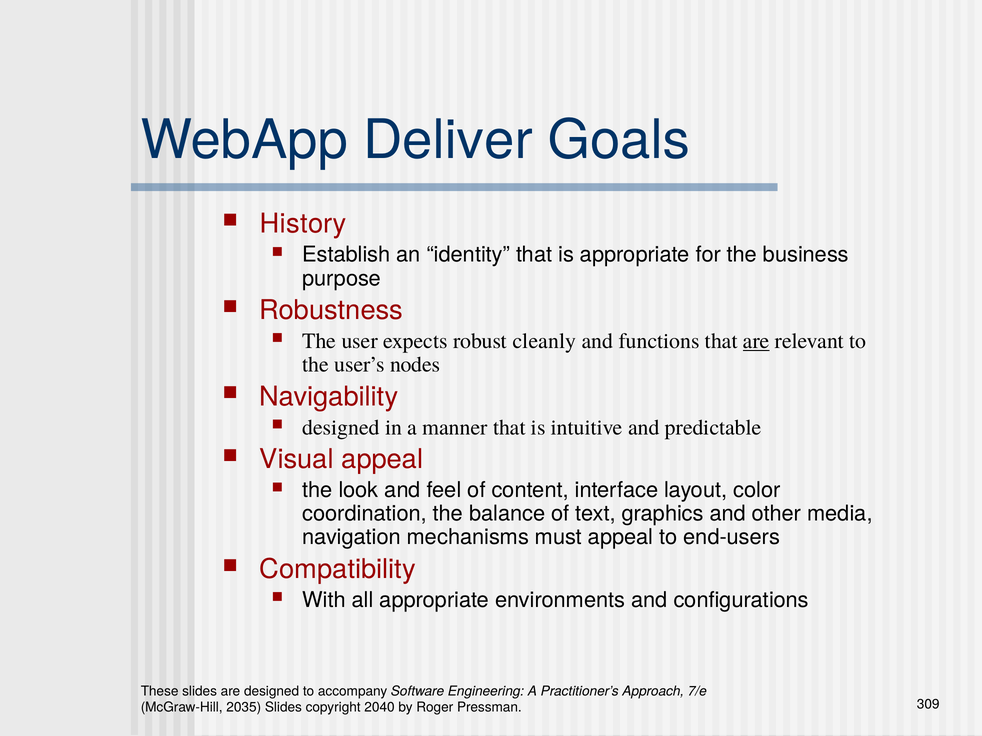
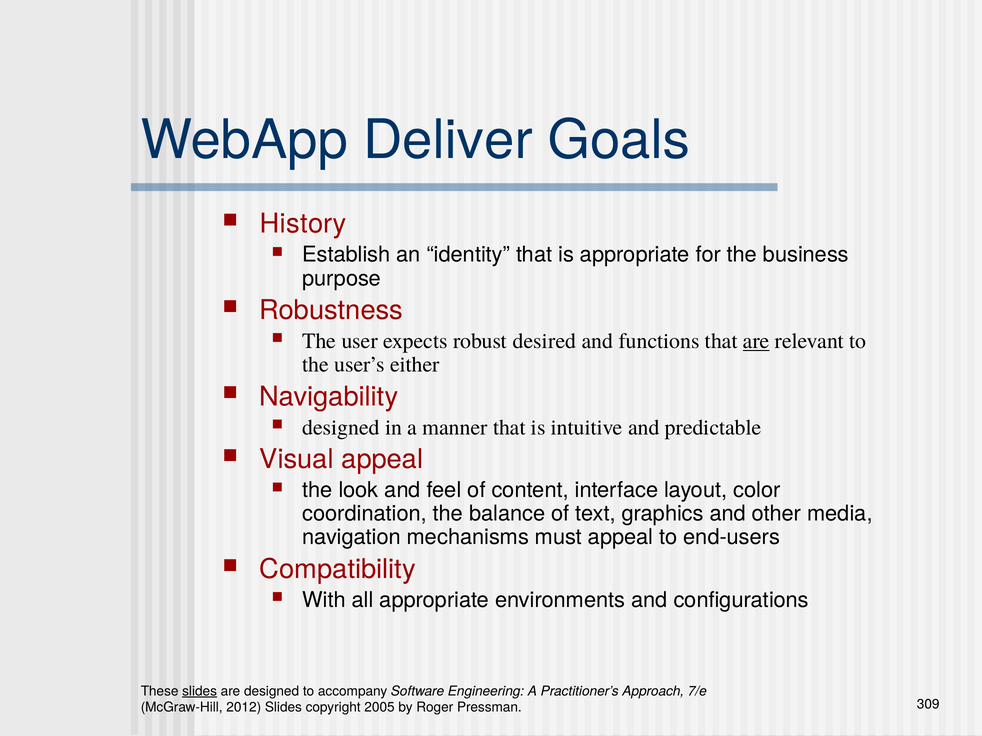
cleanly: cleanly -> desired
nodes: nodes -> either
slides at (200, 692) underline: none -> present
2035: 2035 -> 2012
2040: 2040 -> 2005
